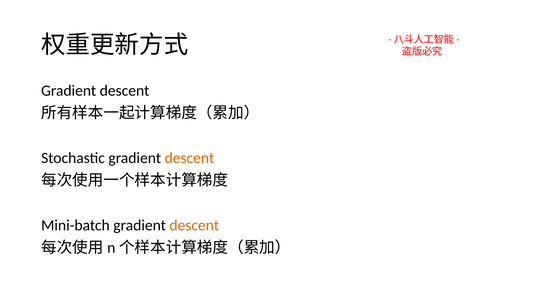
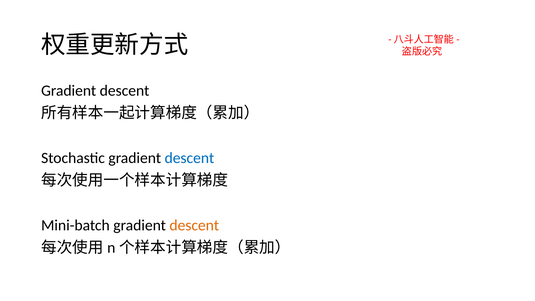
descent at (189, 158) colour: orange -> blue
